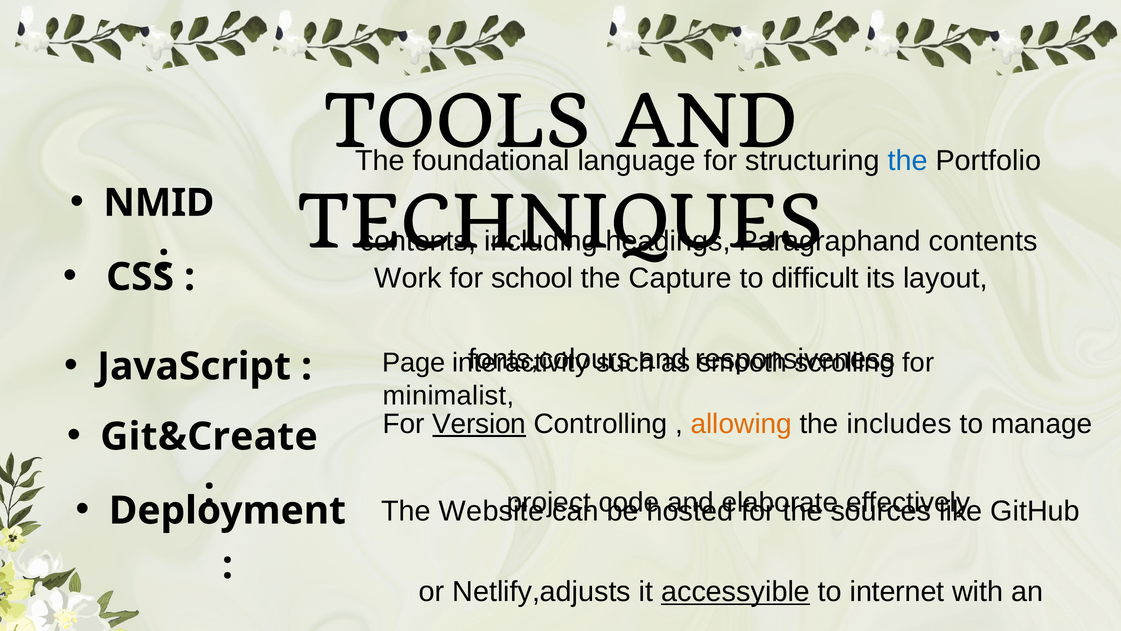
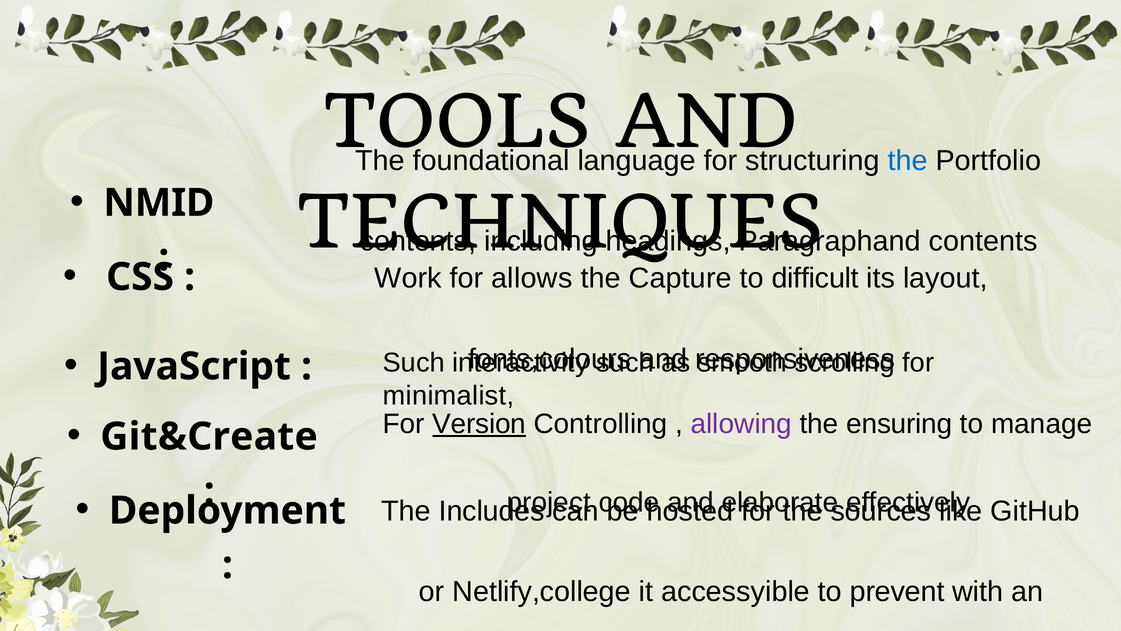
school: school -> allows
Page at (414, 363): Page -> Such
allowing colour: orange -> purple
includes: includes -> ensuring
Website: Website -> Includes
Netlify,adjusts: Netlify,adjusts -> Netlify,college
accessyible underline: present -> none
to internet: internet -> prevent
